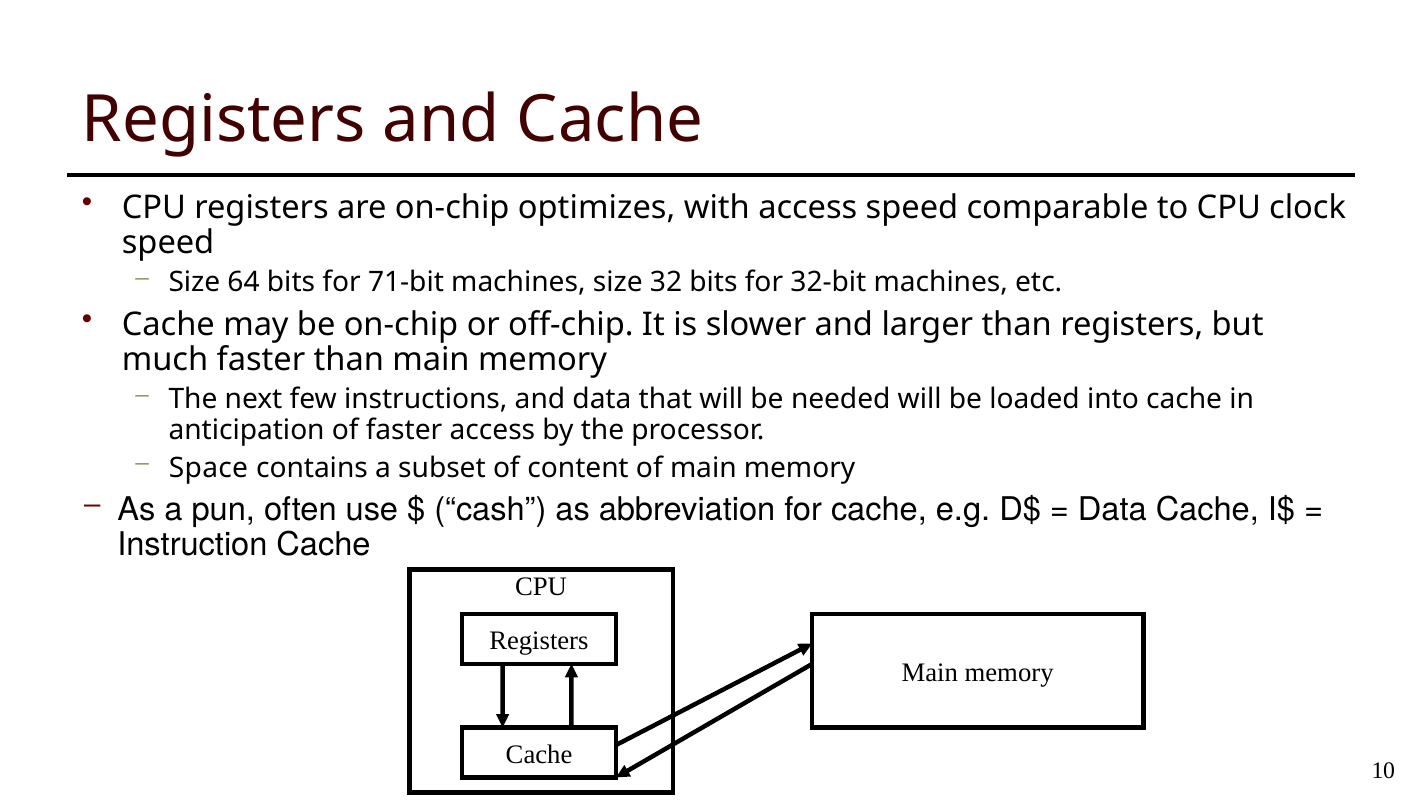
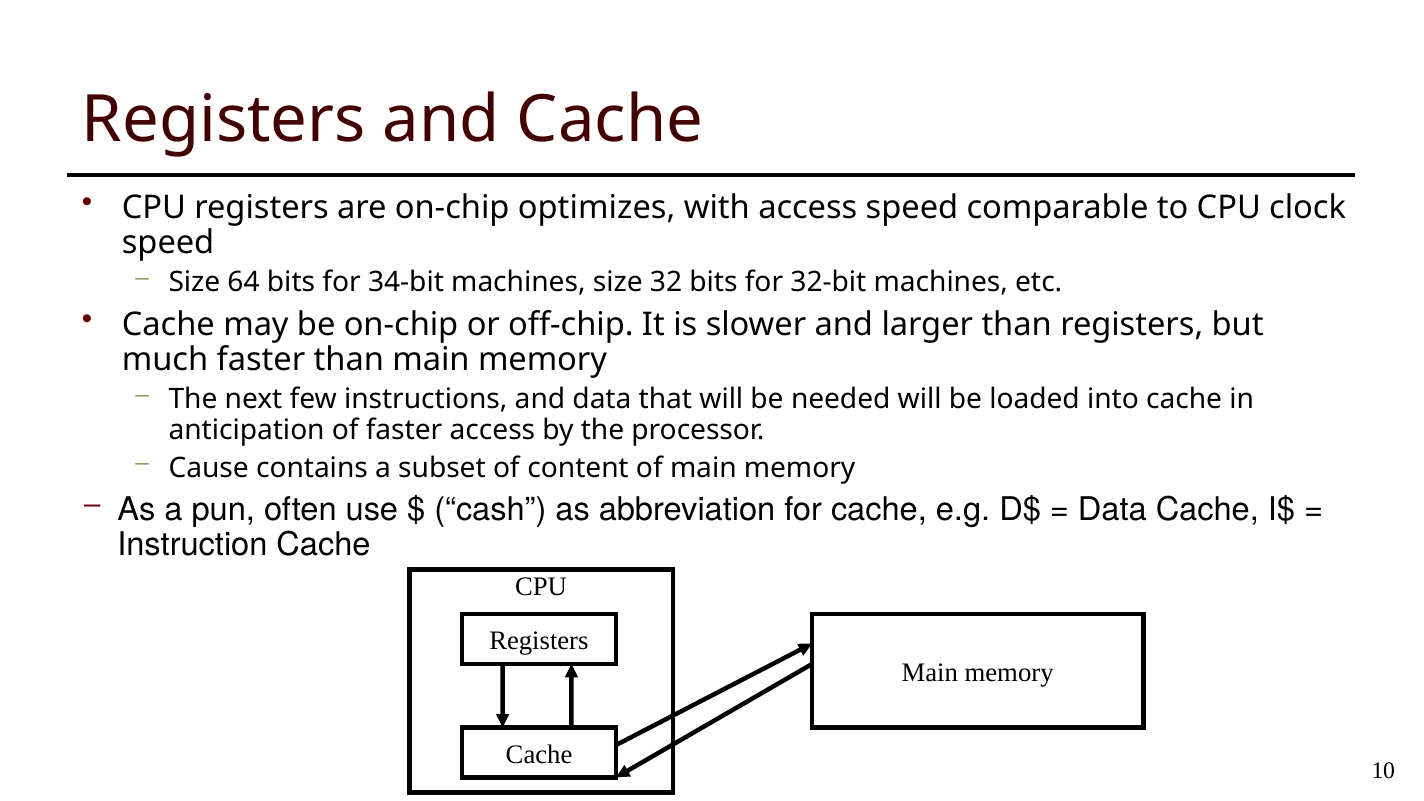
71-bit: 71-bit -> 34-bit
Space: Space -> Cause
